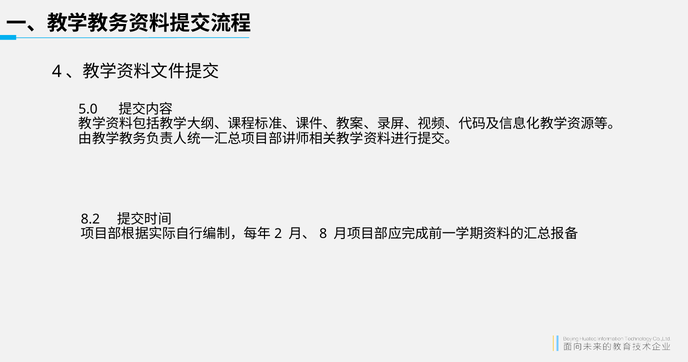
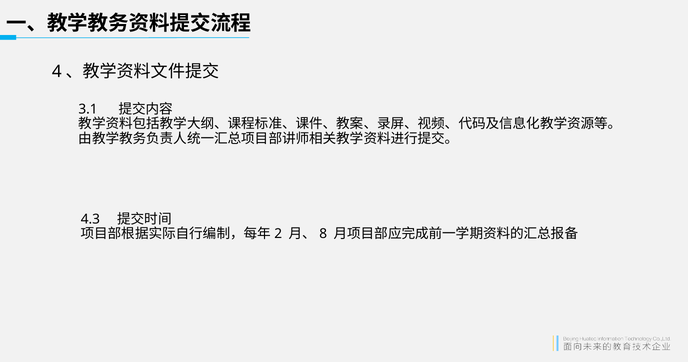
5.0: 5.0 -> 3.1
8.2: 8.2 -> 4.3
